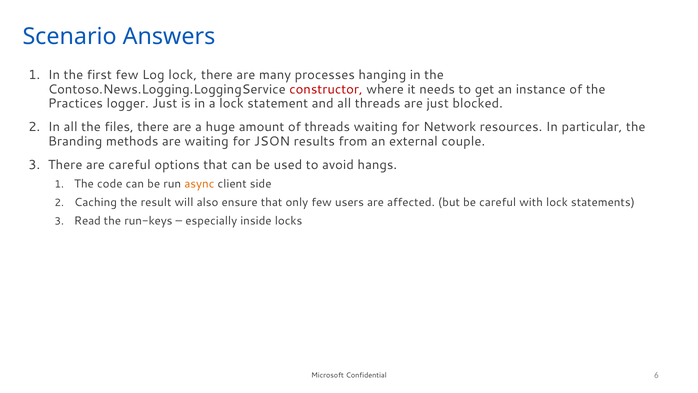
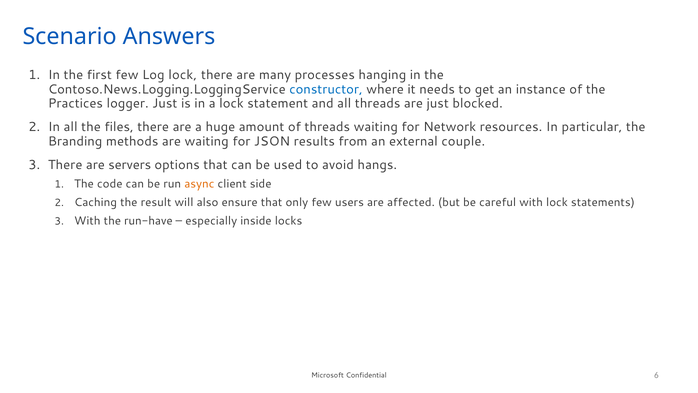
constructor colour: red -> blue
are careful: careful -> servers
Read at (87, 221): Read -> With
run-keys: run-keys -> run-have
